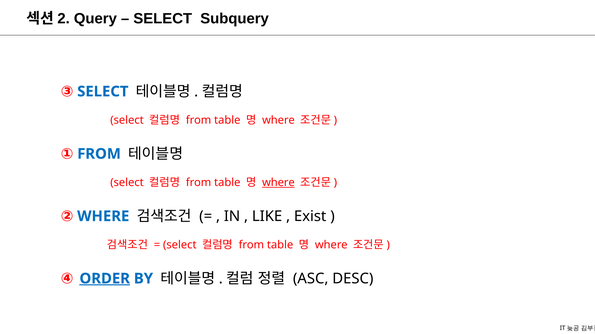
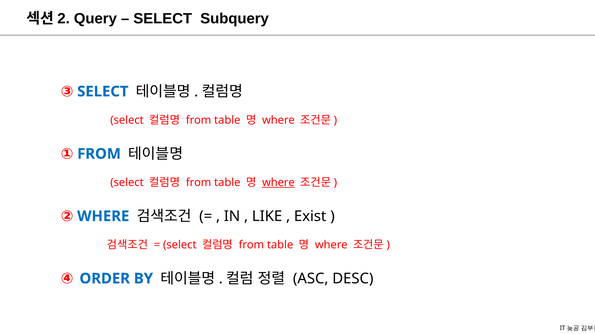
ORDER underline: present -> none
